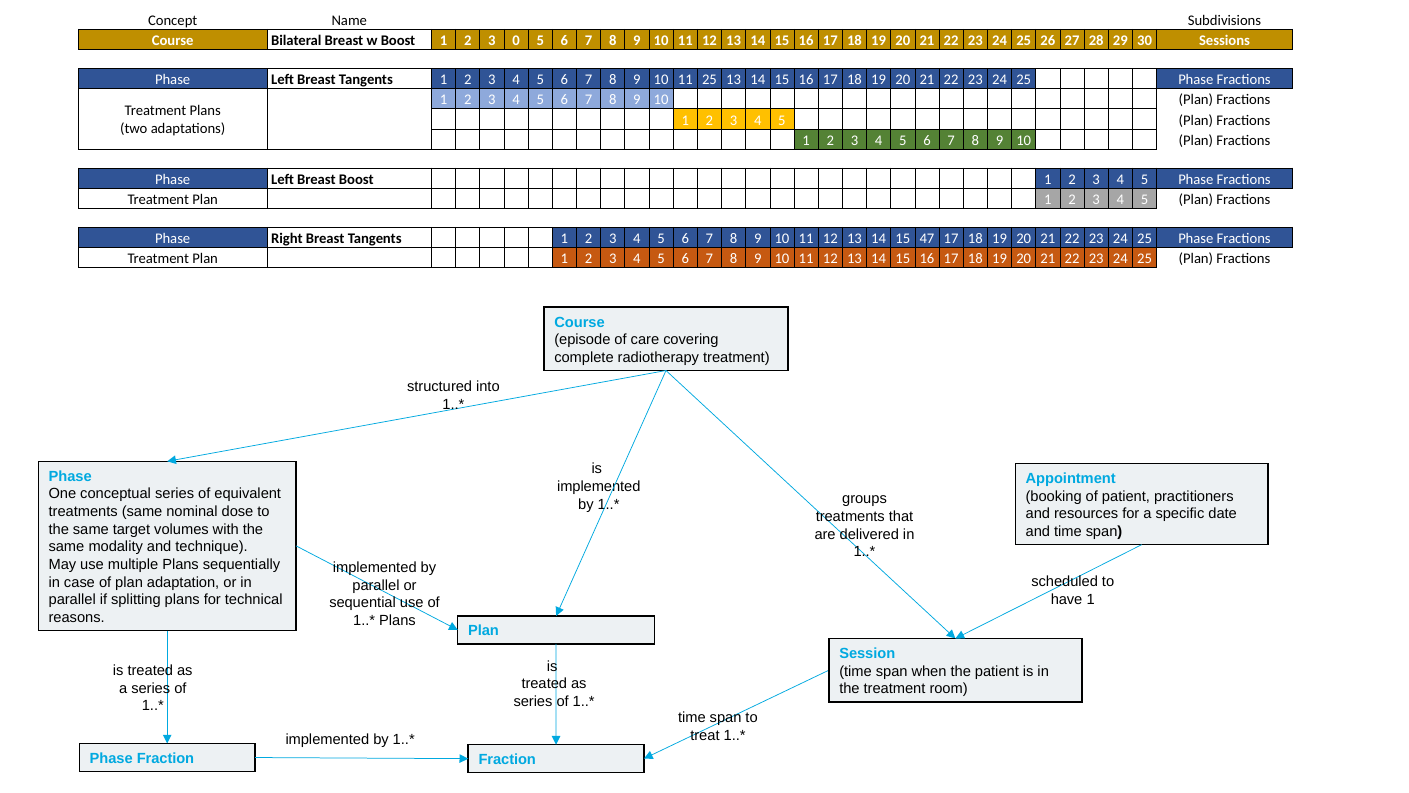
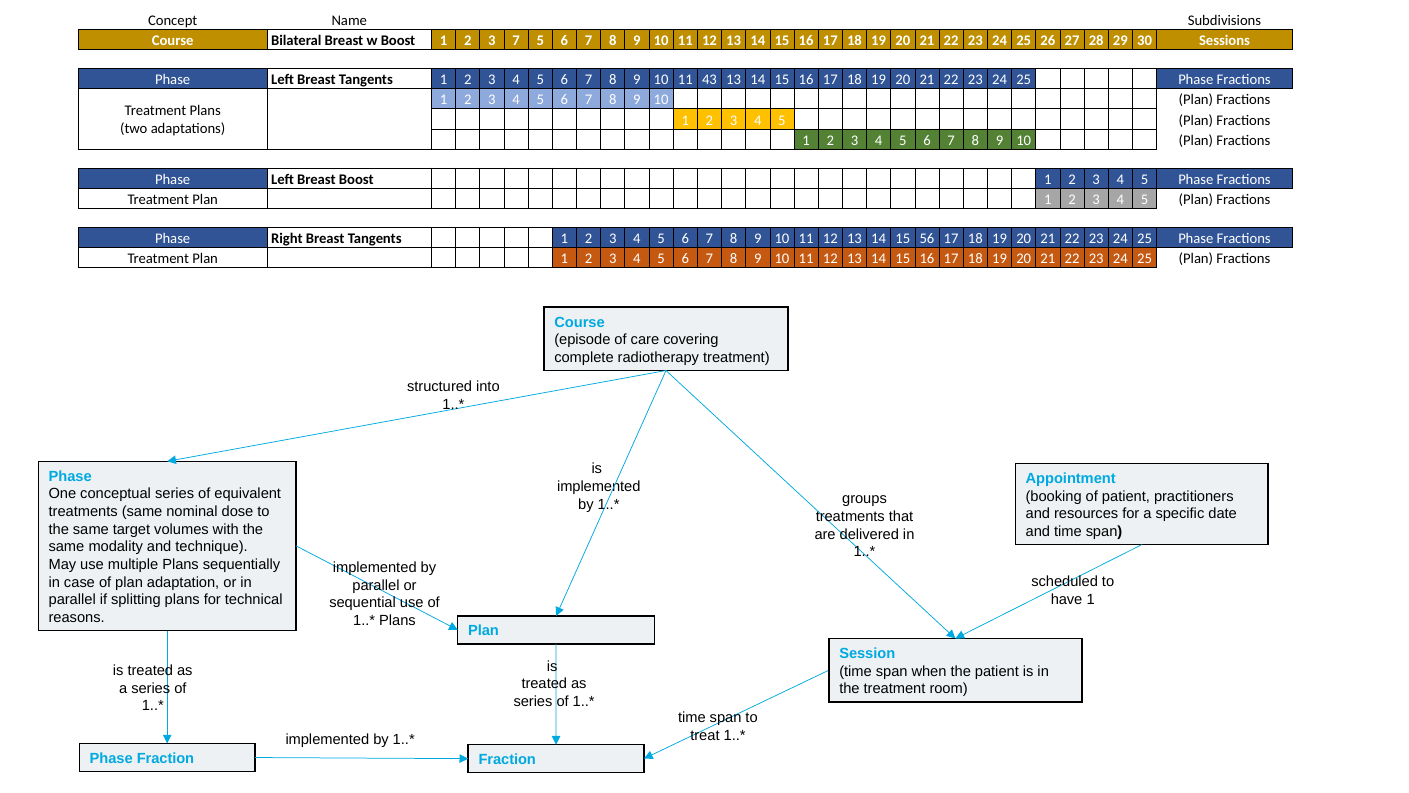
3 0: 0 -> 7
11 25: 25 -> 43
47: 47 -> 56
